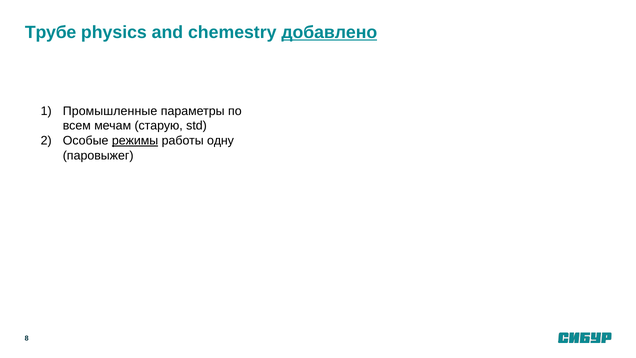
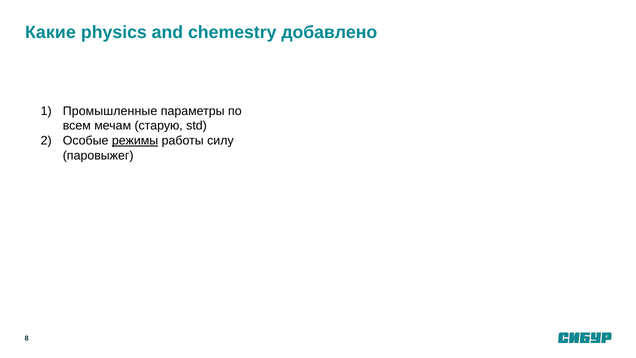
Трубе: Трубе -> Какие
добавлено underline: present -> none
одну: одну -> силу
